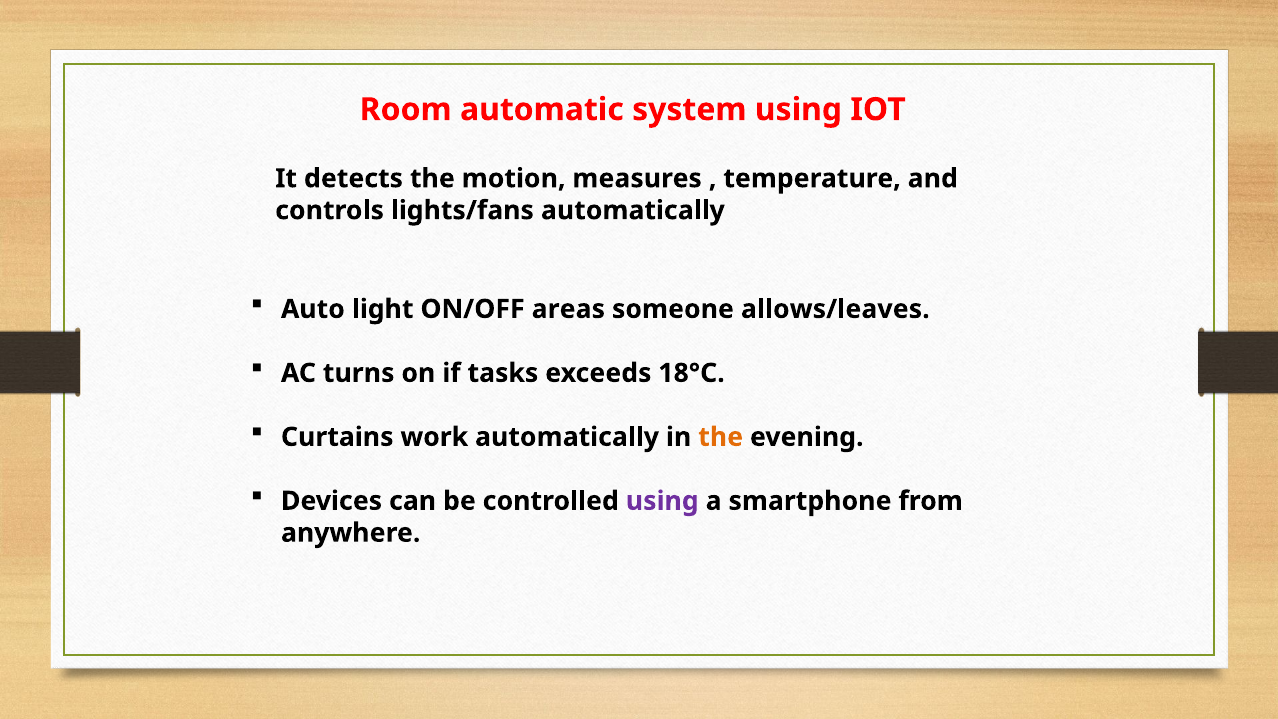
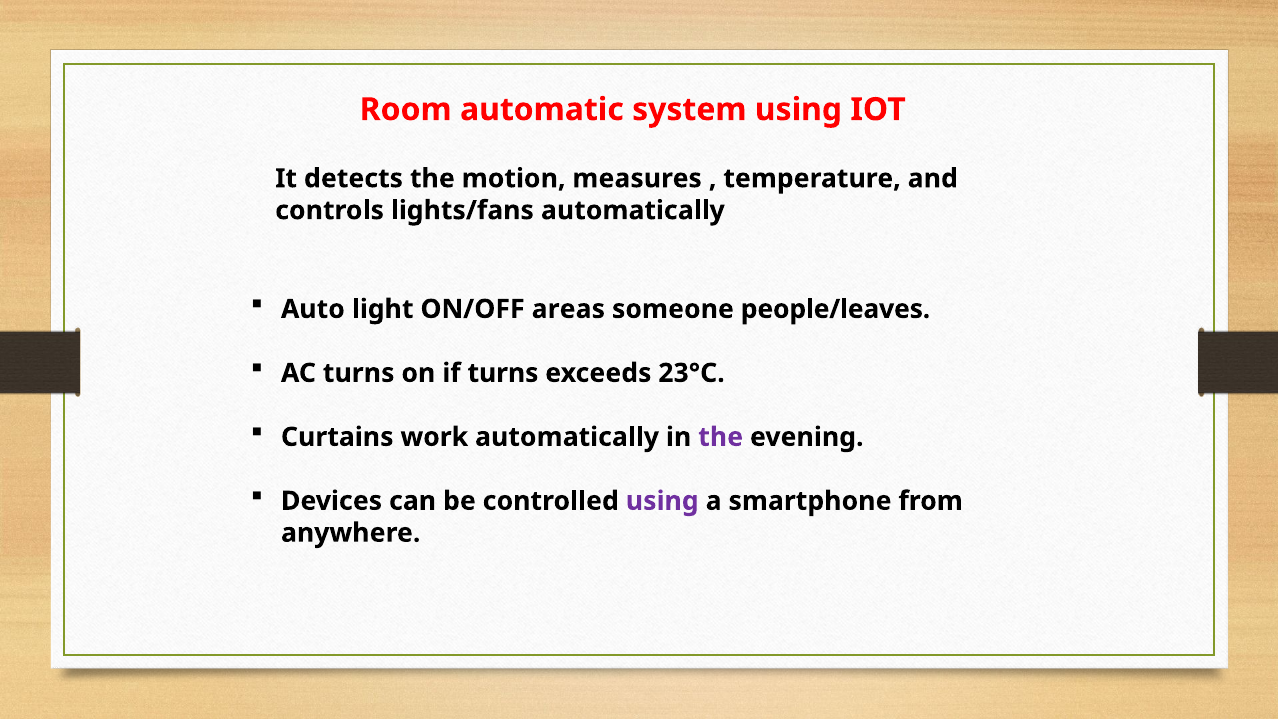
allows/leaves: allows/leaves -> people/leaves
if tasks: tasks -> turns
18°C: 18°C -> 23°C
the at (721, 437) colour: orange -> purple
